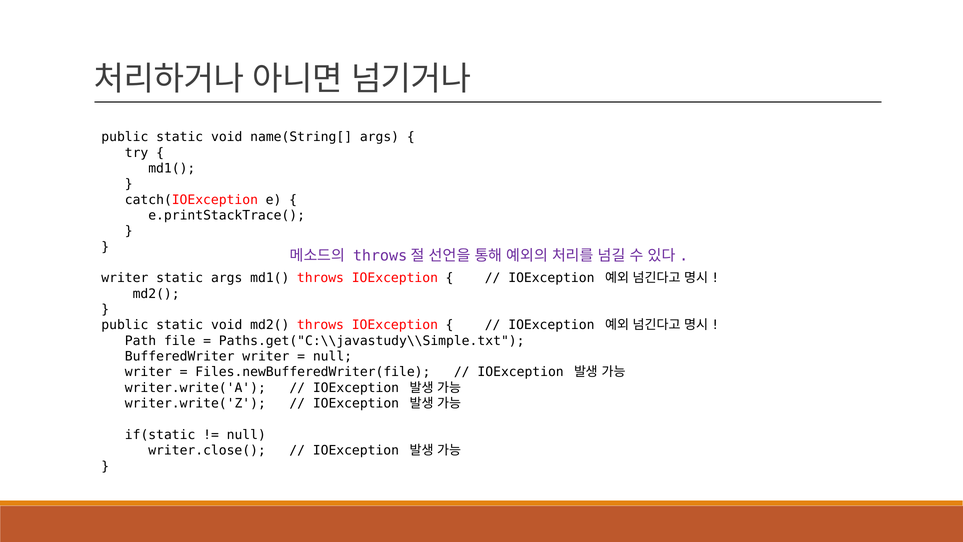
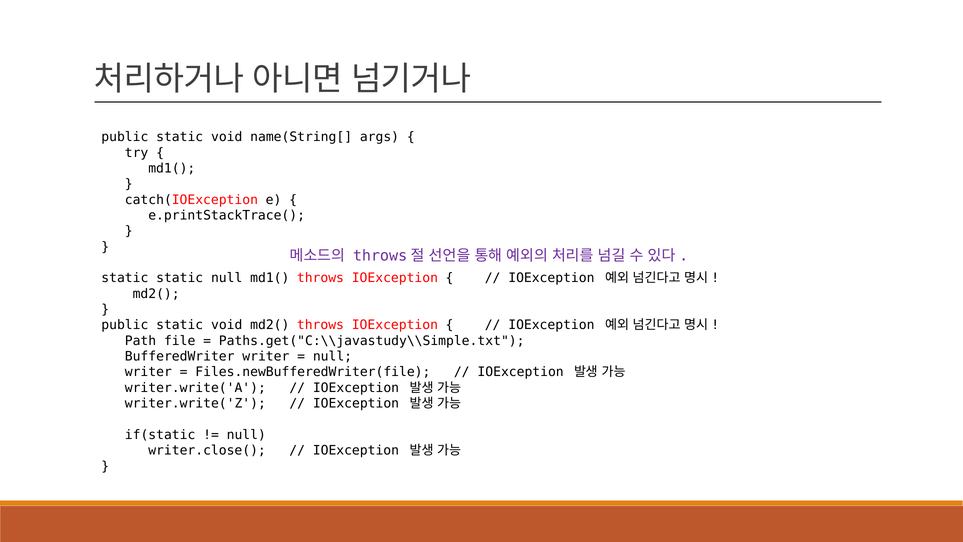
writer at (125, 278): writer -> static
static args: args -> null
